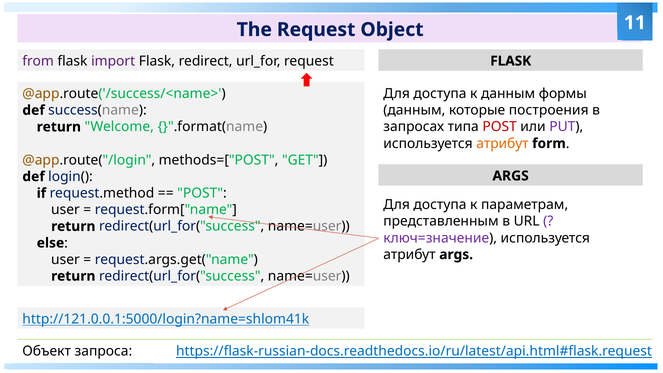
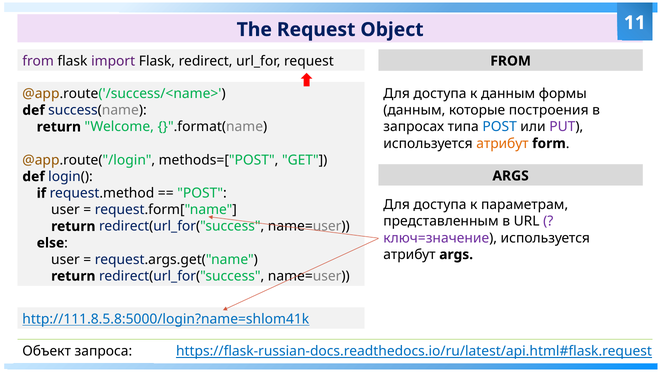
FLASK at (511, 61): FLASK -> FROM
POST at (500, 127) colour: red -> blue
http://121.0.0.1:5000/login?name=shlom41k: http://121.0.0.1:5000/login?name=shlom41k -> http://111.8.5.8:5000/login?name=shlom41k
